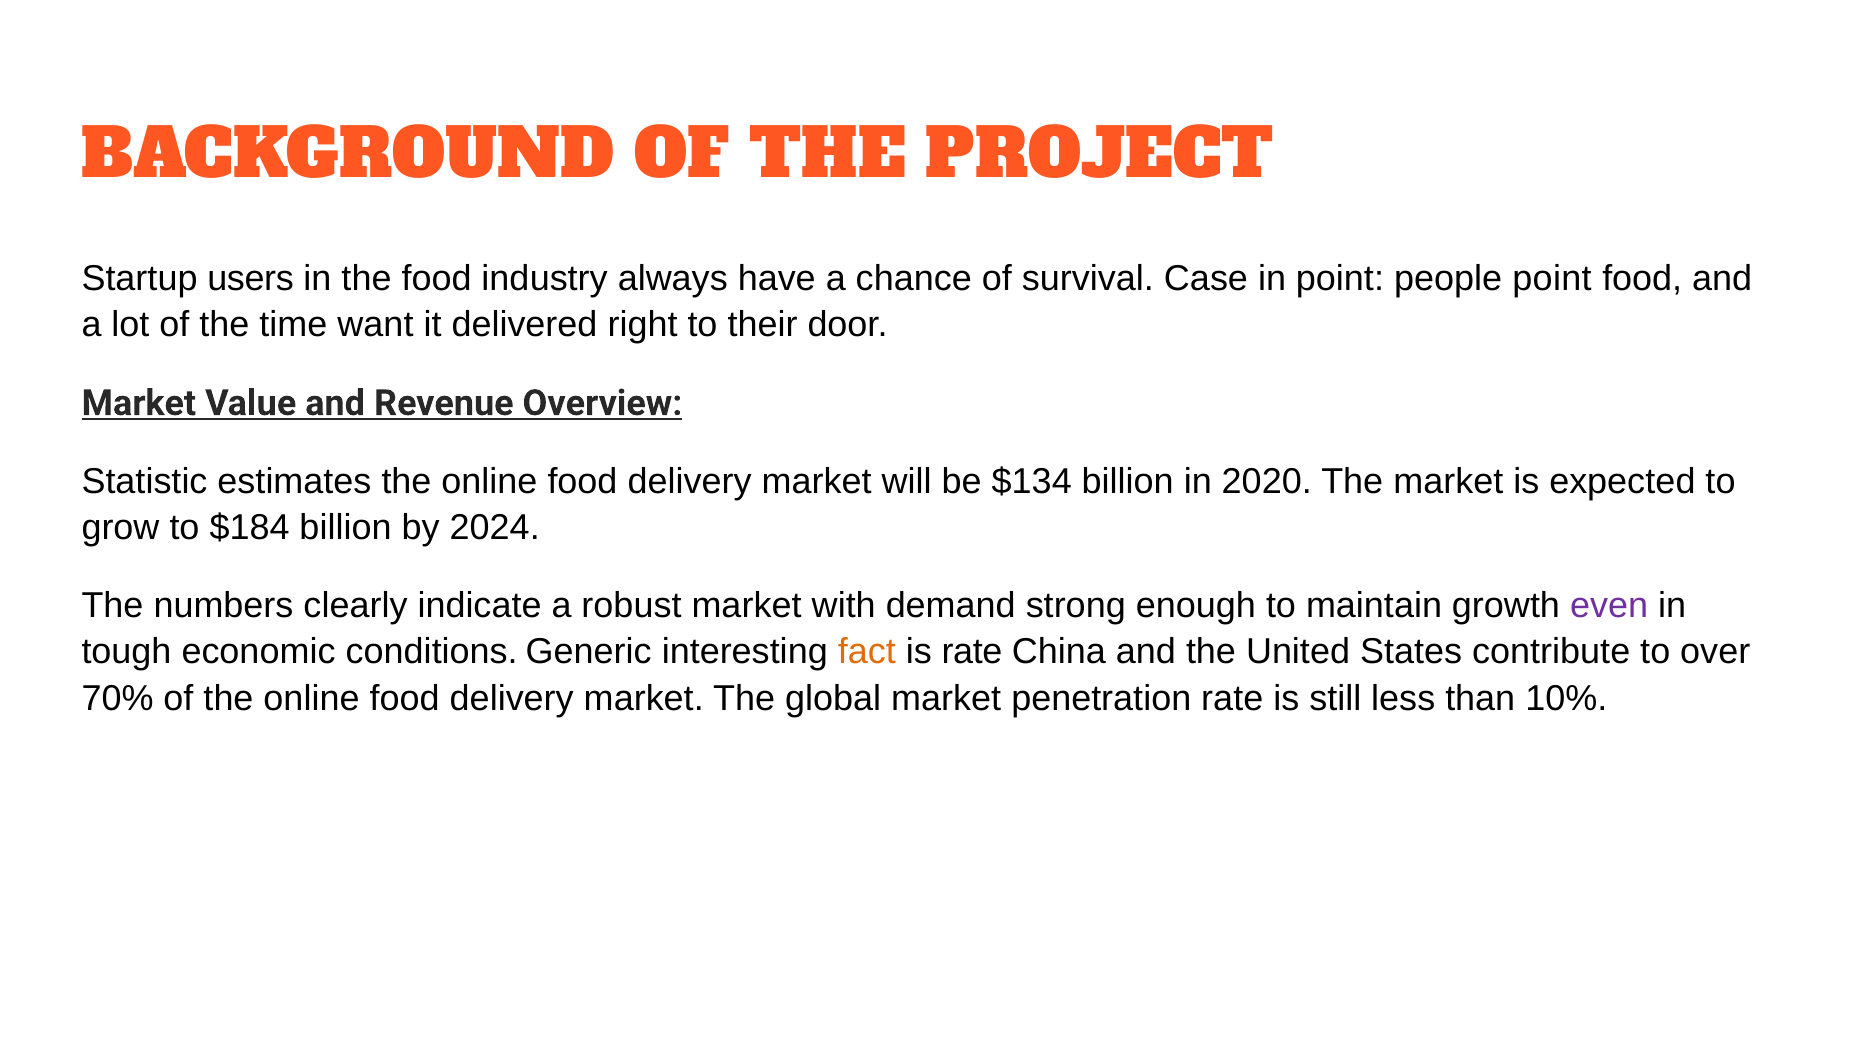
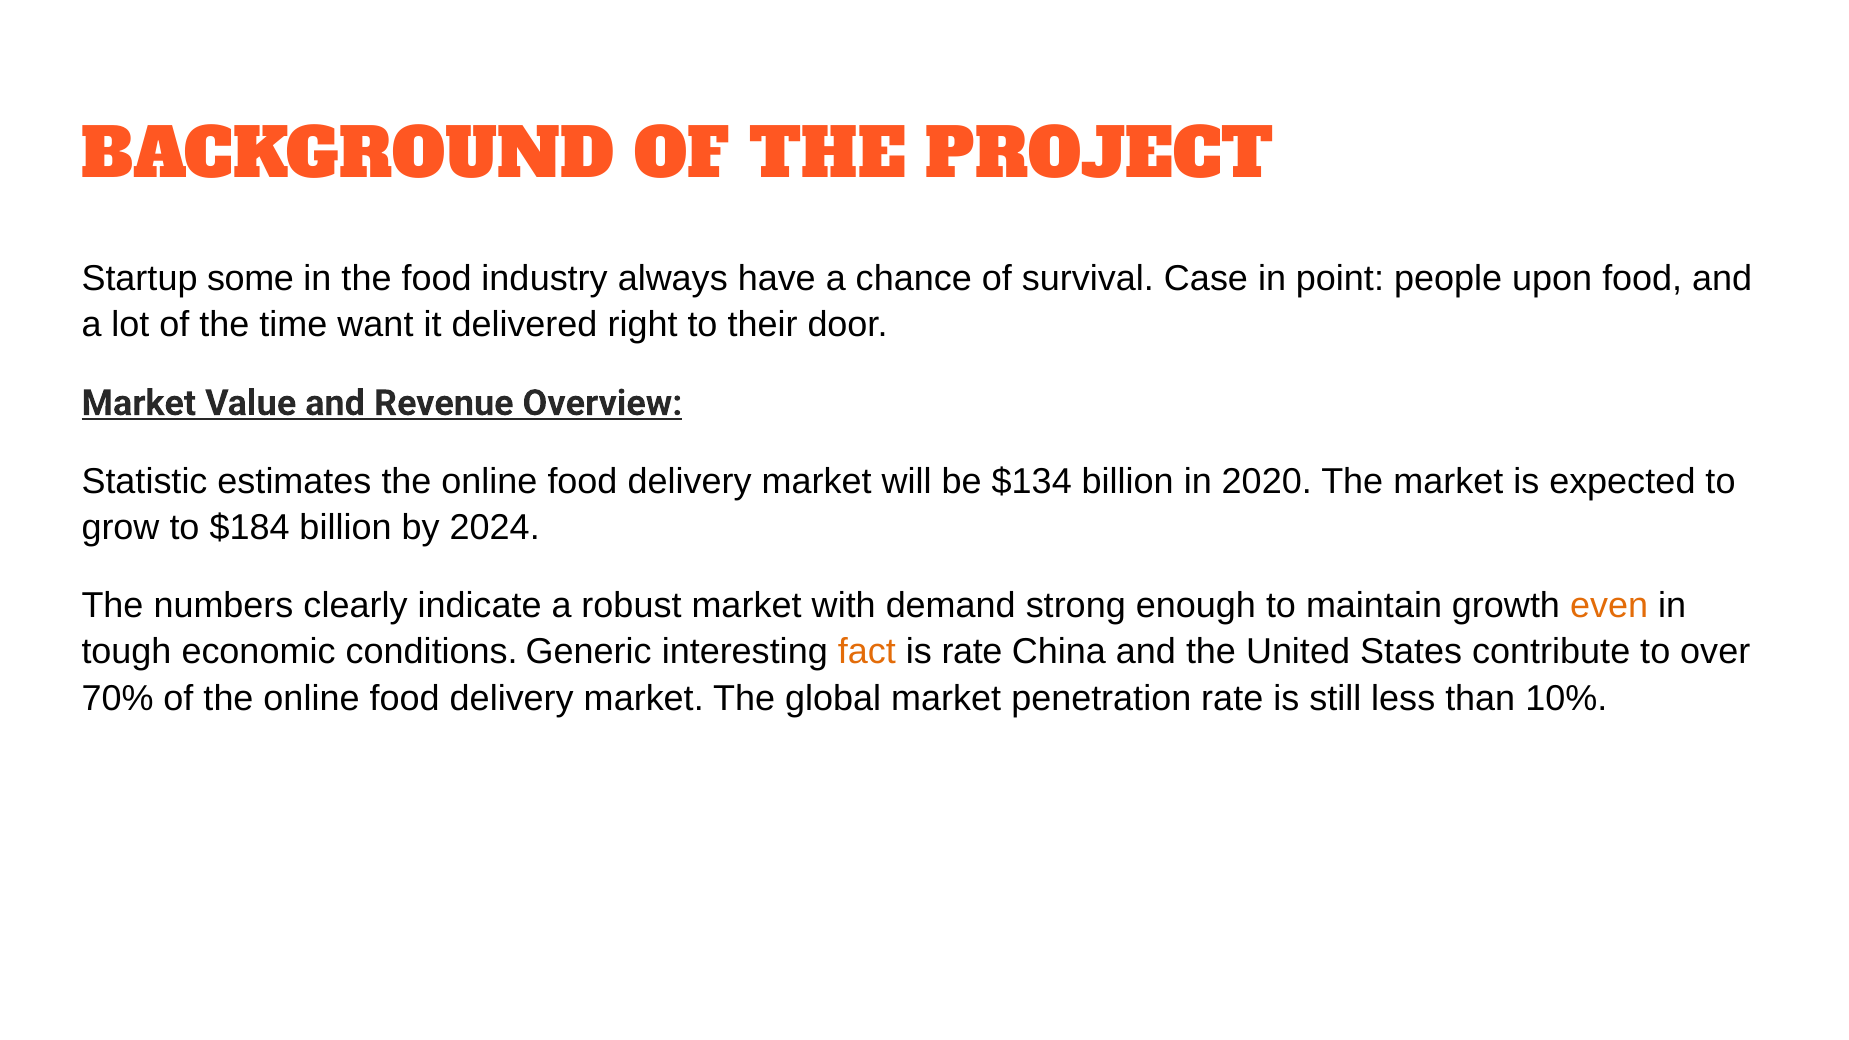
users: users -> some
people point: point -> upon
even colour: purple -> orange
